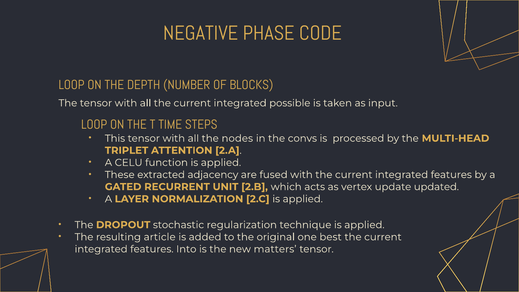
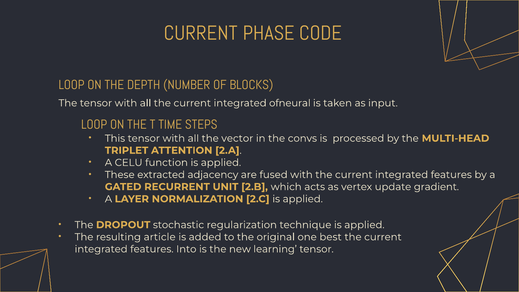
NEGATIVE at (201, 33): NEGATIVE -> CURRENT
possible: possible -> ofneural
nodes: nodes -> vector
updated: updated -> gradient
matters: matters -> learning
